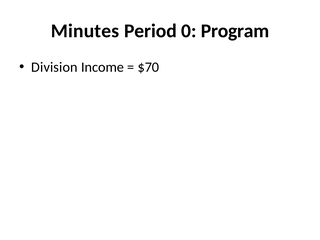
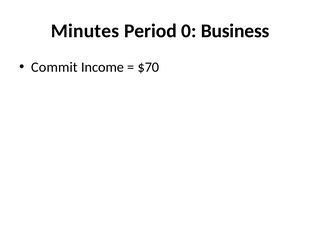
Program: Program -> Business
Division: Division -> Commit
